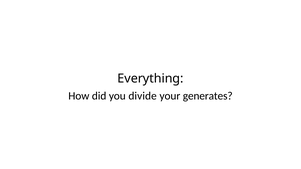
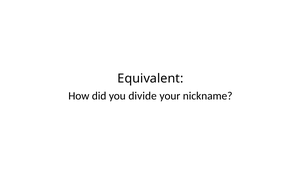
Everything: Everything -> Equivalent
generates: generates -> nickname
